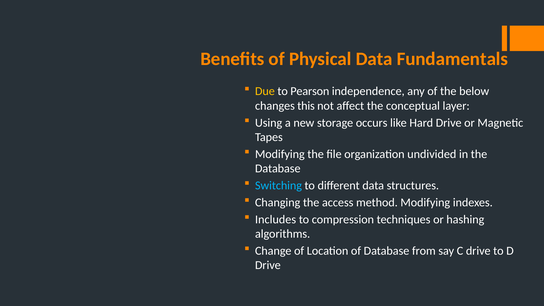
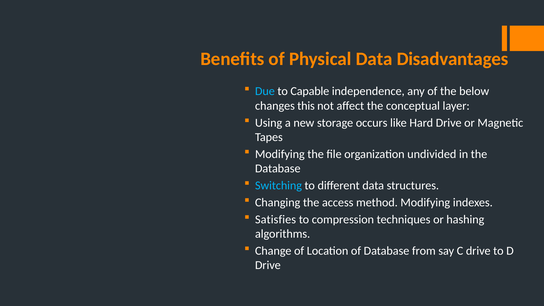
Fundamentals: Fundamentals -> Disadvantages
Due colour: yellow -> light blue
Pearson: Pearson -> Capable
Includes: Includes -> Satisfies
